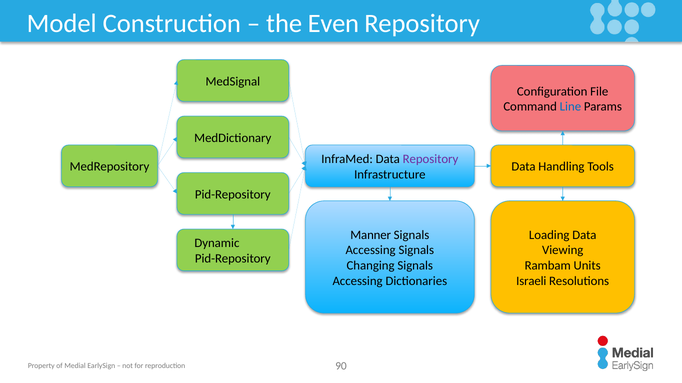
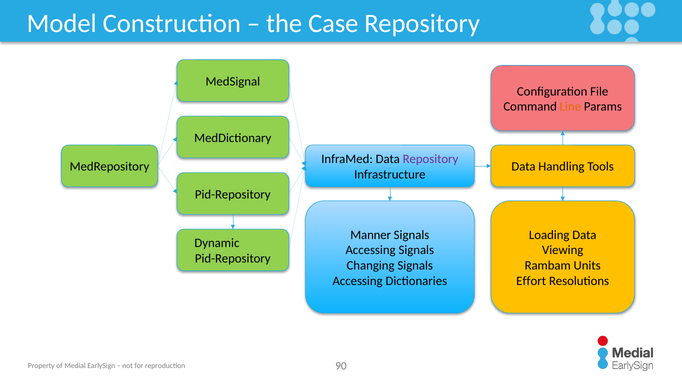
Even: Even -> Case
Line colour: blue -> orange
Israeli: Israeli -> Effort
